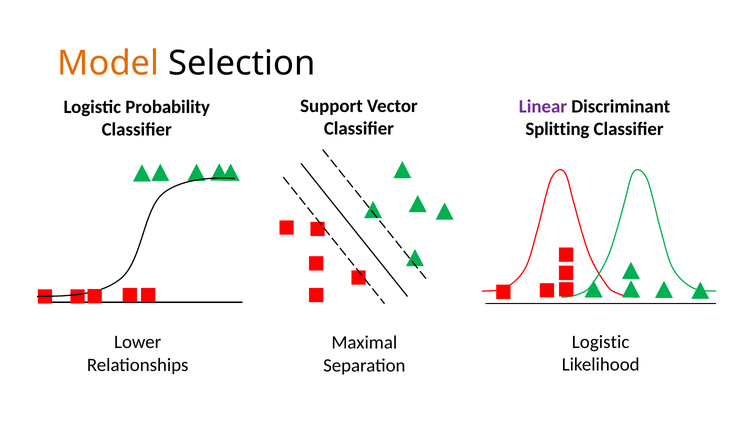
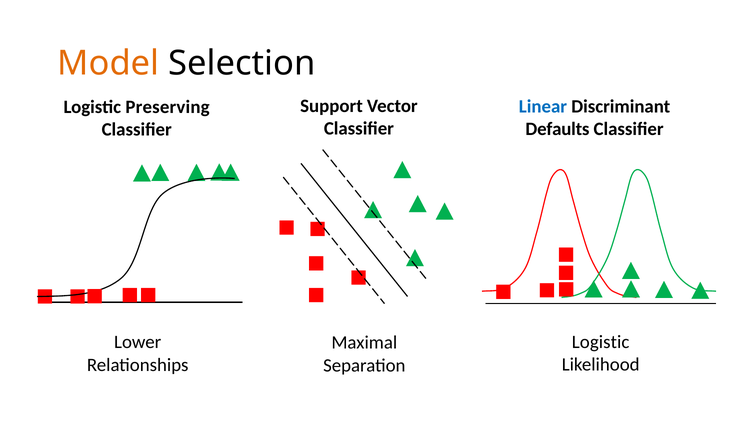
Linear colour: purple -> blue
Probability: Probability -> Preserving
Splitting: Splitting -> Defaults
